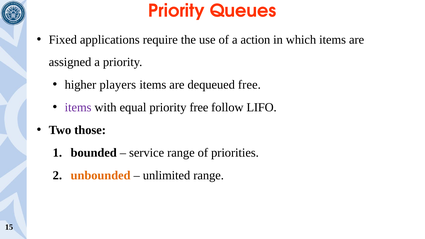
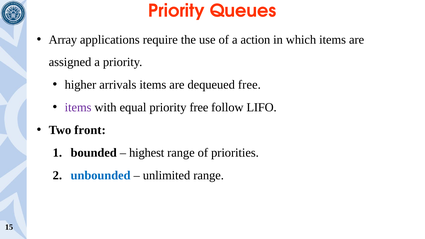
Fixed: Fixed -> Array
players: players -> arrivals
those: those -> front
service: service -> highest
unbounded colour: orange -> blue
